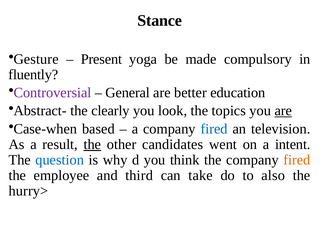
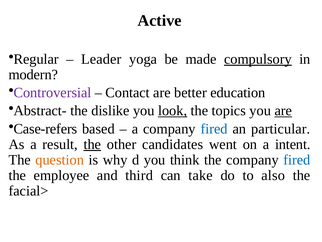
Stance: Stance -> Active
Gesture: Gesture -> Regular
Present: Present -> Leader
compulsory underline: none -> present
fluently: fluently -> modern
General: General -> Contact
clearly: clearly -> dislike
look underline: none -> present
Case-when: Case-when -> Case-refers
television: television -> particular
question colour: blue -> orange
fired at (297, 159) colour: orange -> blue
hurry>: hurry> -> facial>
